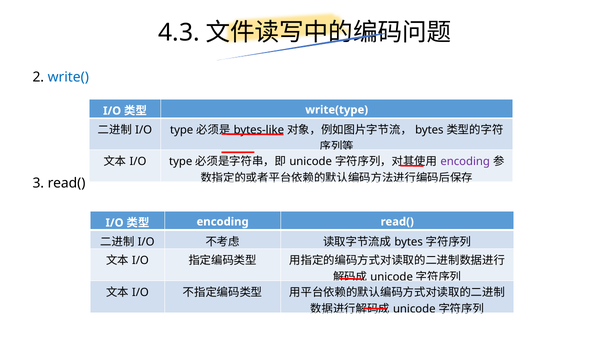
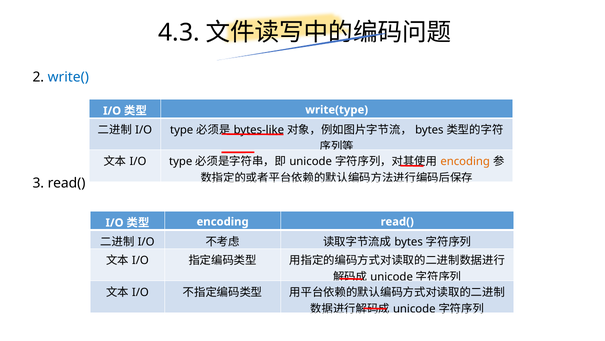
encoding at (465, 161) colour: purple -> orange
